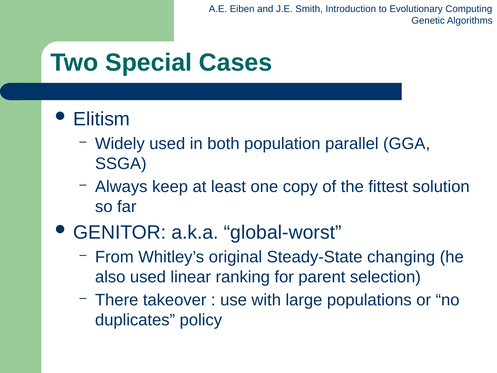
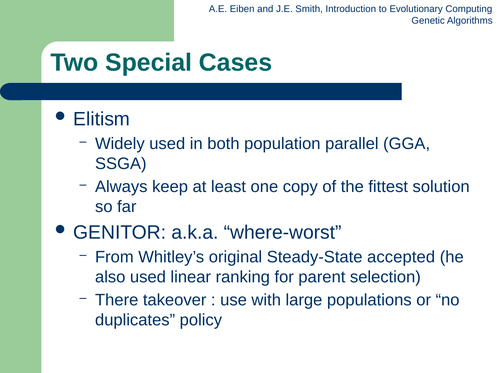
global-worst: global-worst -> where-worst
changing: changing -> accepted
